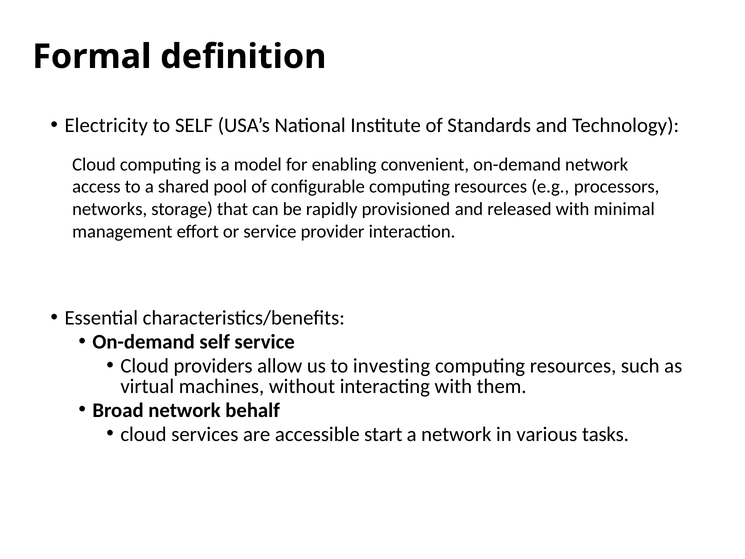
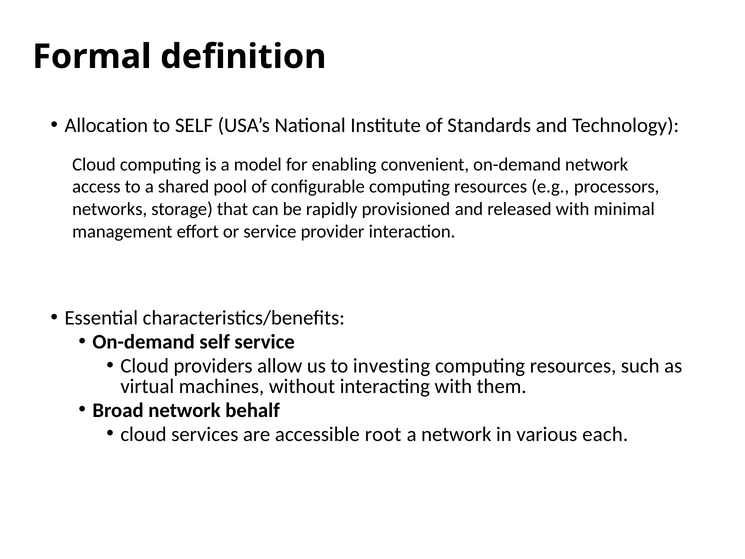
Electricity: Electricity -> Allocation
start: start -> root
tasks: tasks -> each
